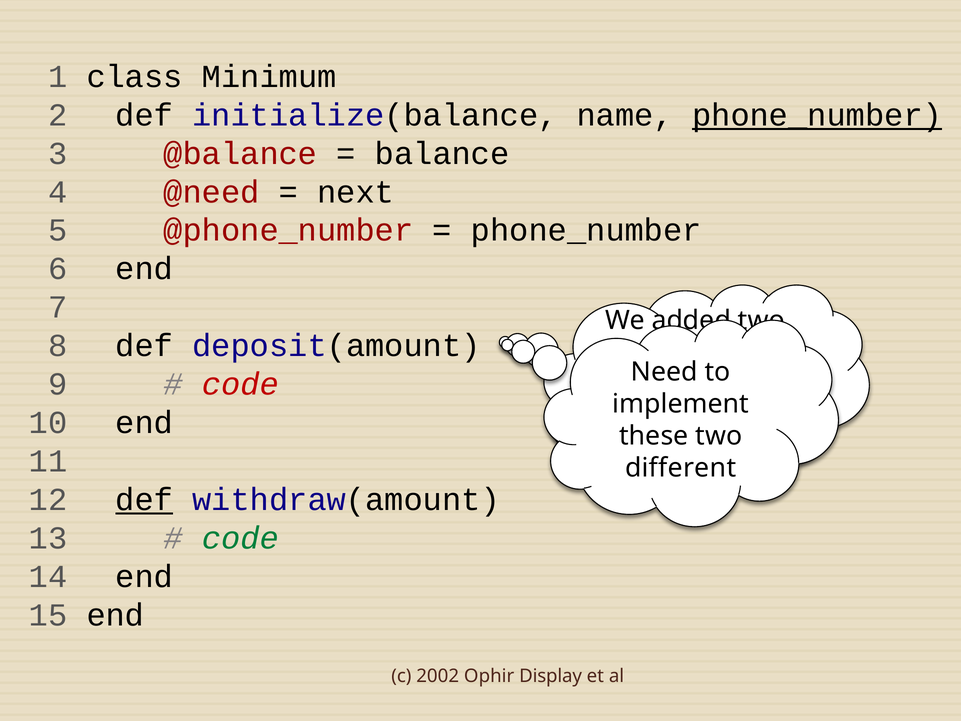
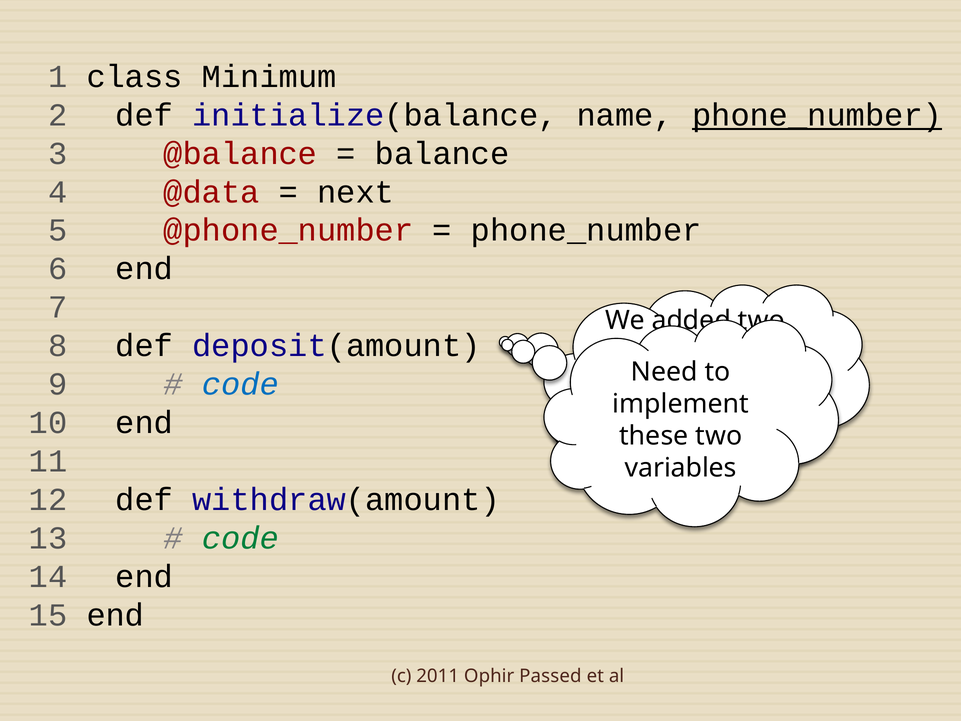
@need: @need -> @data
code at (240, 384) colour: red -> blue
different: different -> variables
def at (144, 499) underline: present -> none
2002: 2002 -> 2011
Display: Display -> Passed
